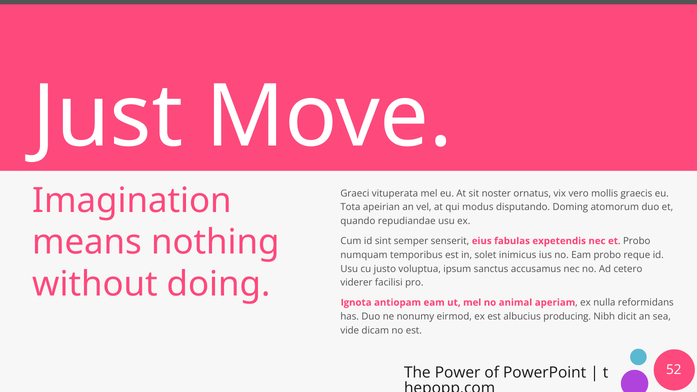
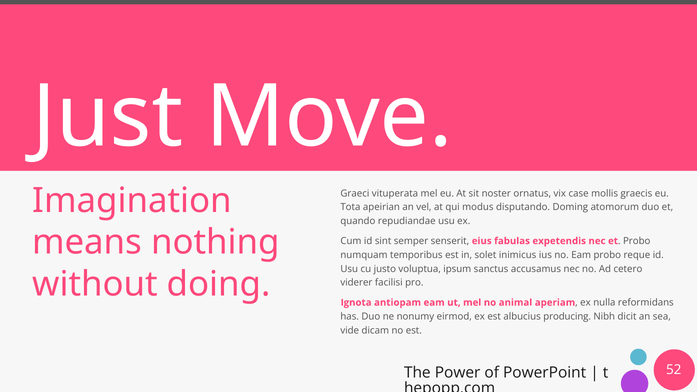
vero: vero -> case
